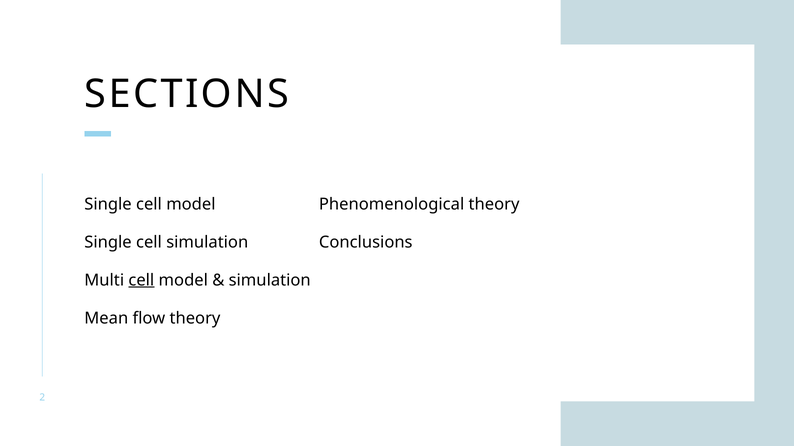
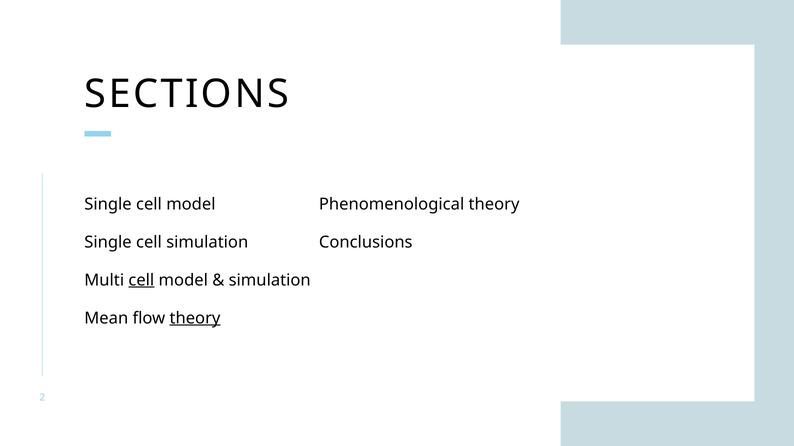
theory at (195, 319) underline: none -> present
